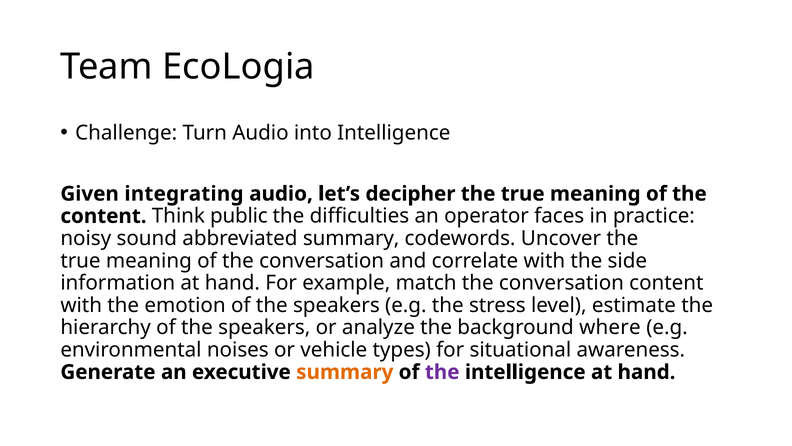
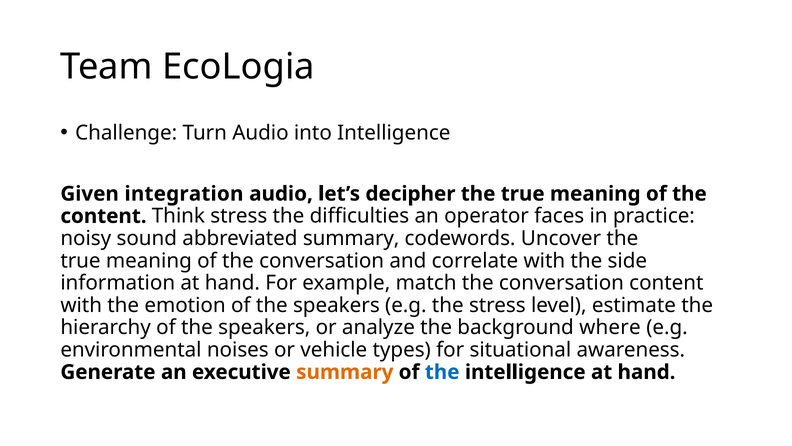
integrating: integrating -> integration
Think public: public -> stress
the at (442, 372) colour: purple -> blue
